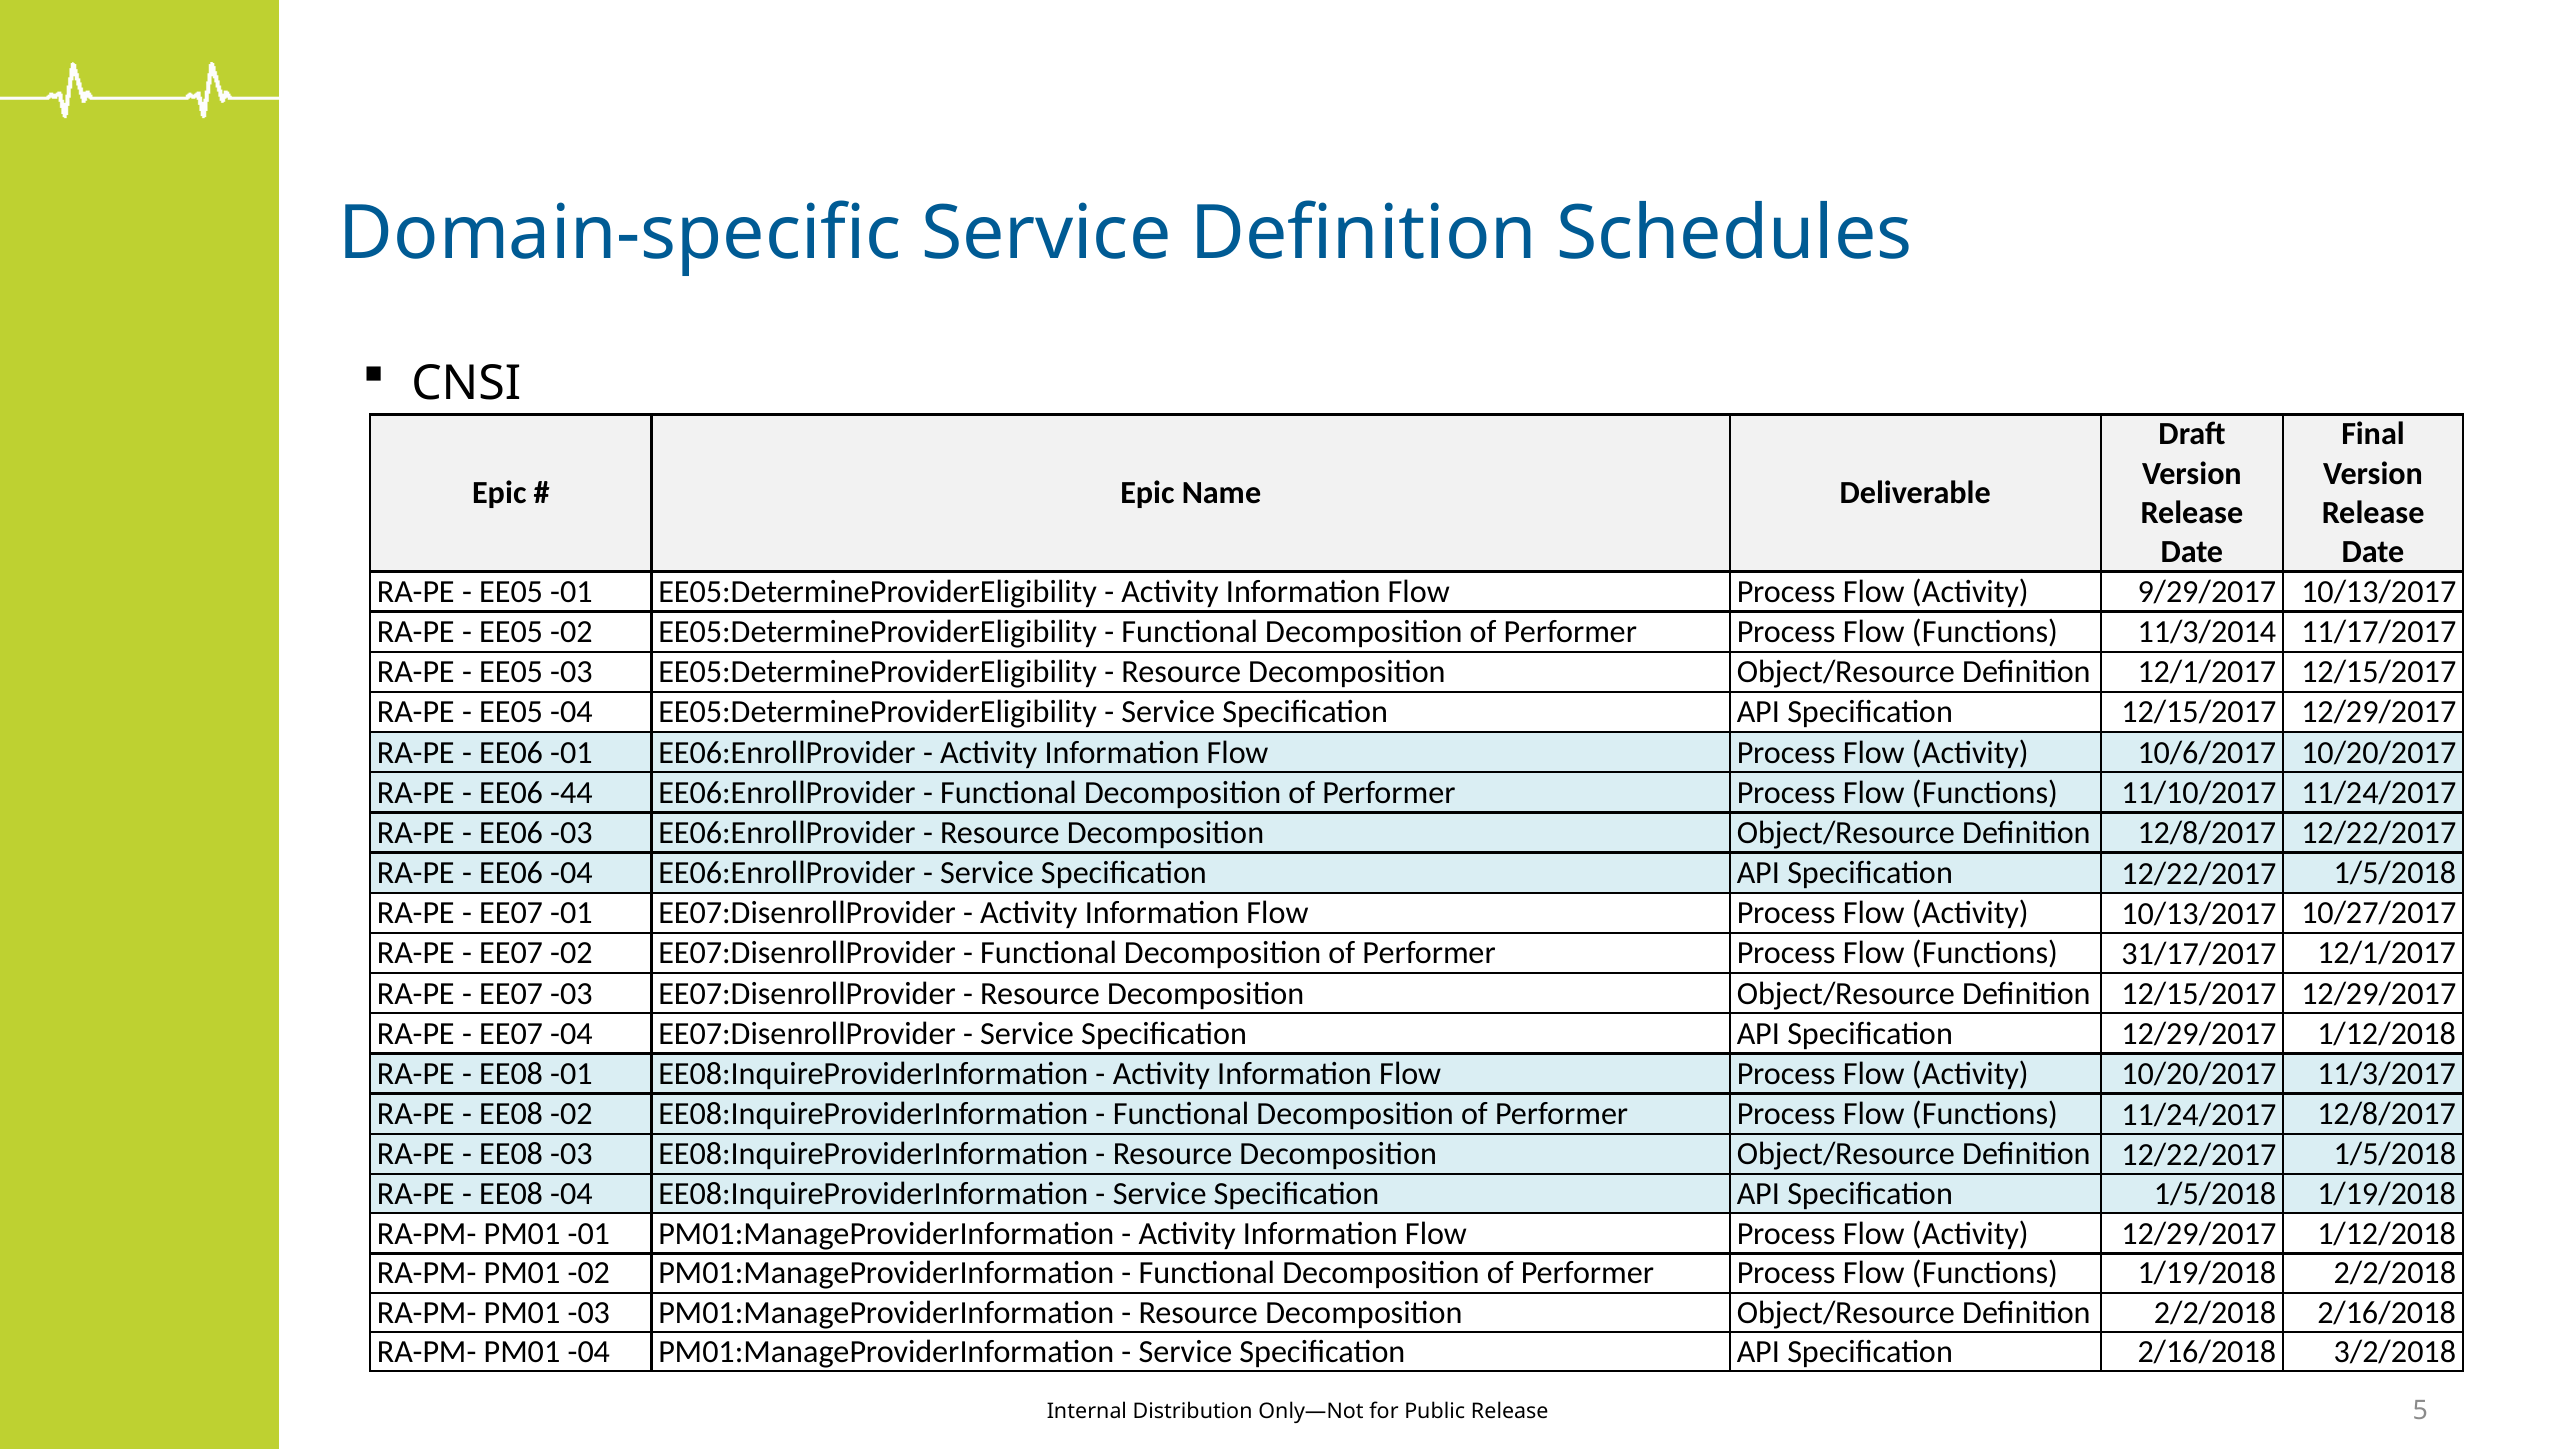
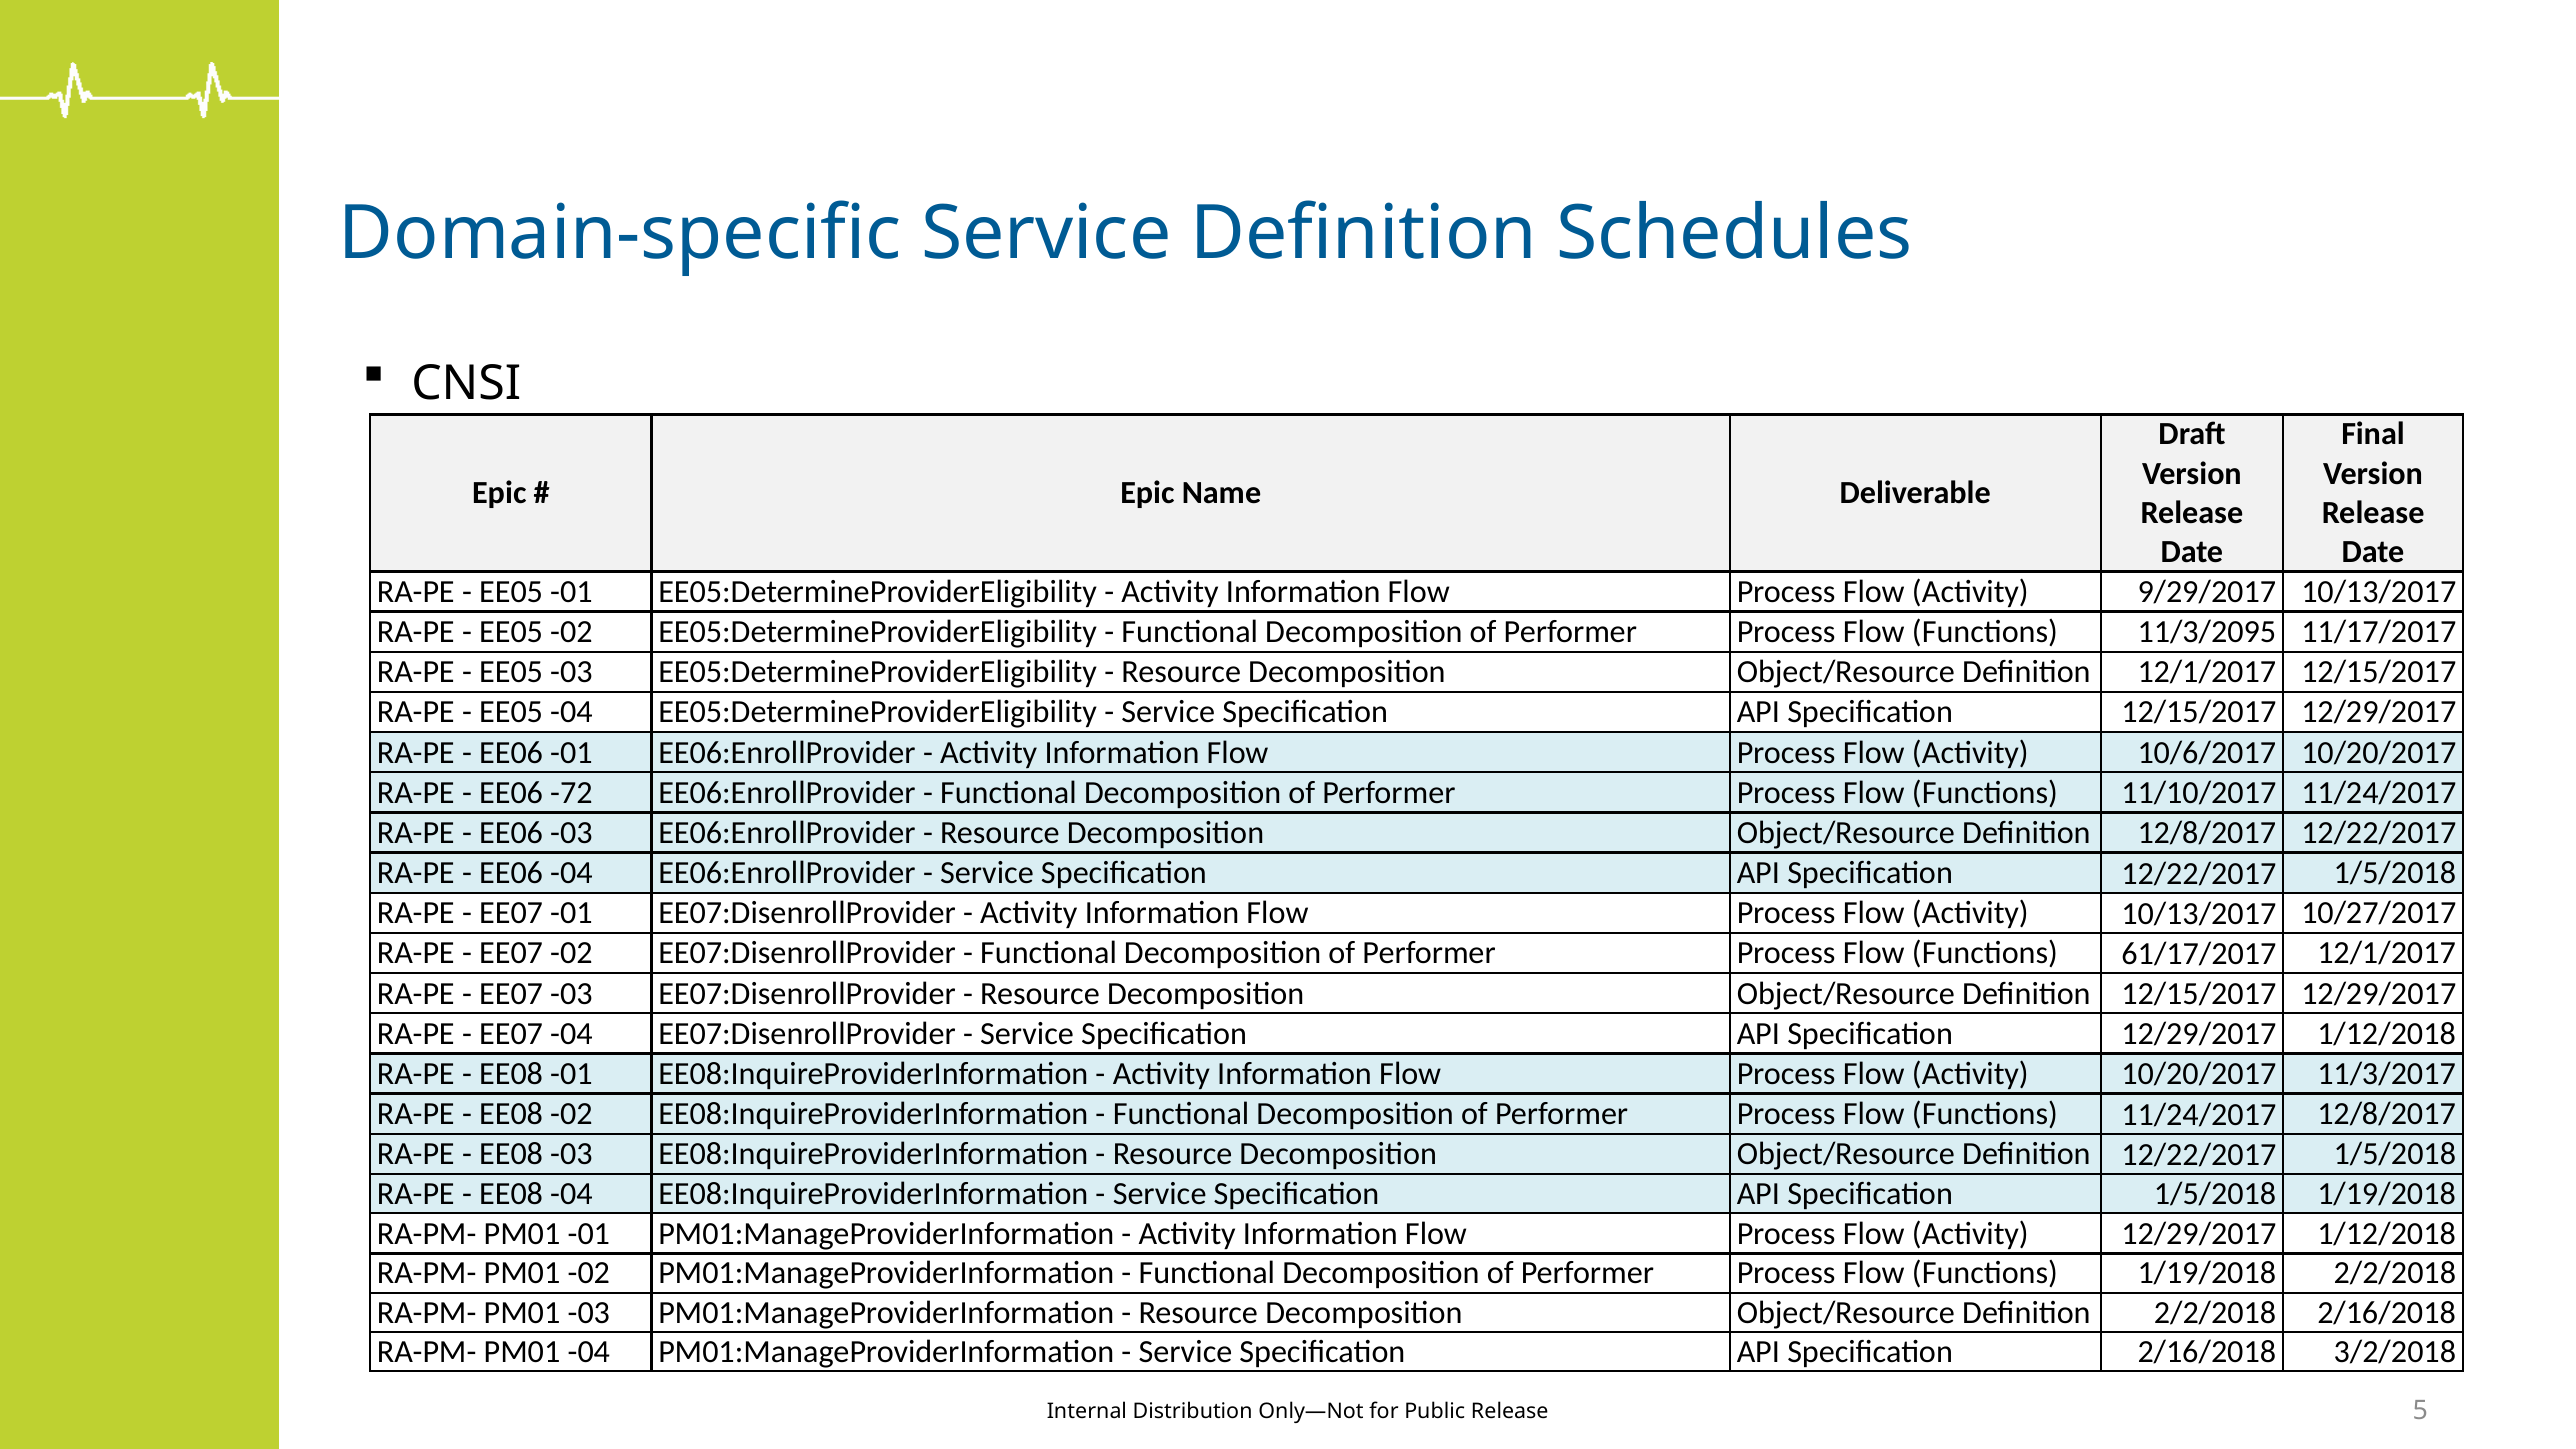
11/3/2014: 11/3/2014 -> 11/3/2095
-44: -44 -> -72
31/17/2017: 31/17/2017 -> 61/17/2017
